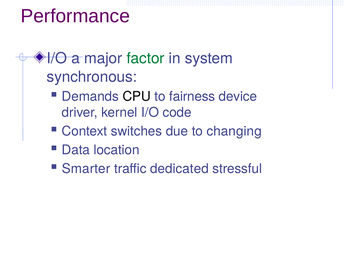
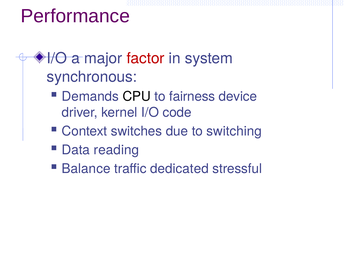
factor colour: green -> red
changing: changing -> switching
location: location -> reading
Smarter: Smarter -> Balance
